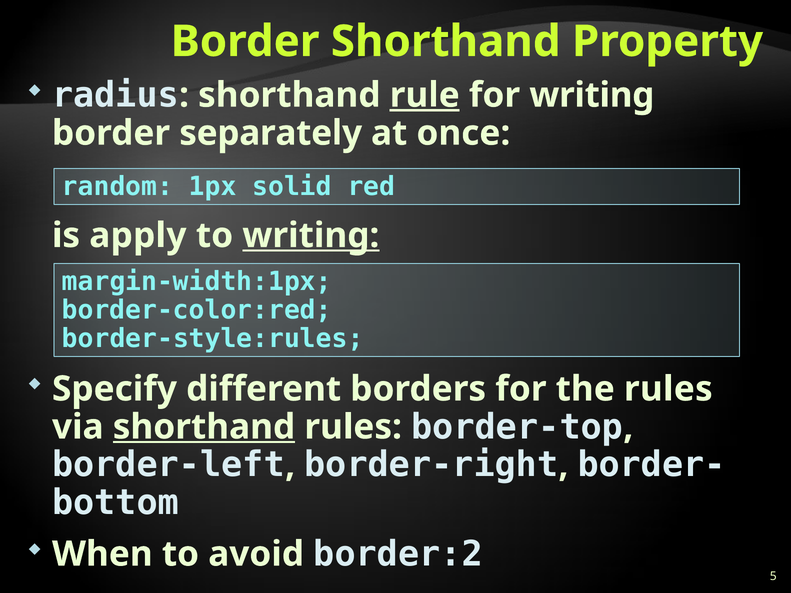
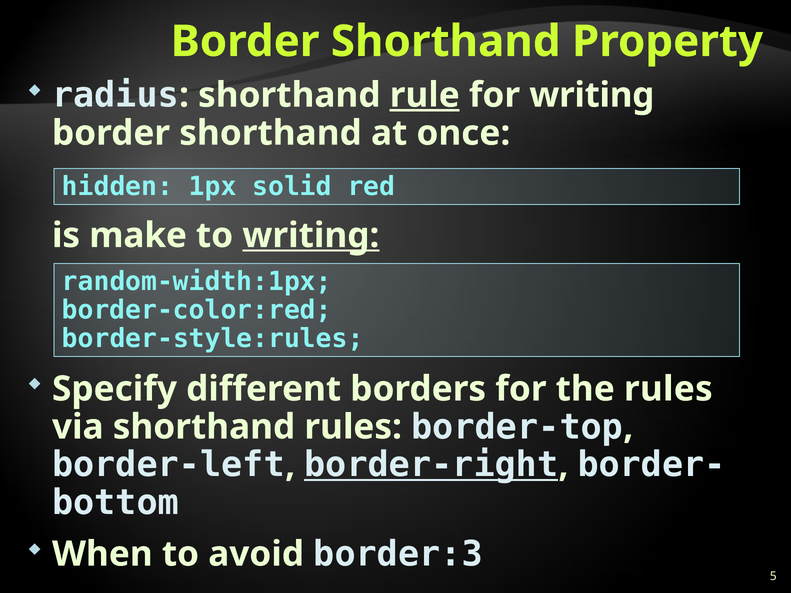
separately at (271, 133): separately -> shorthand
random: random -> hidden
apply: apply -> make
margin-width:1px: margin-width:1px -> random-width:1px
shorthand at (204, 427) underline: present -> none
border-right underline: none -> present
border:2: border:2 -> border:3
